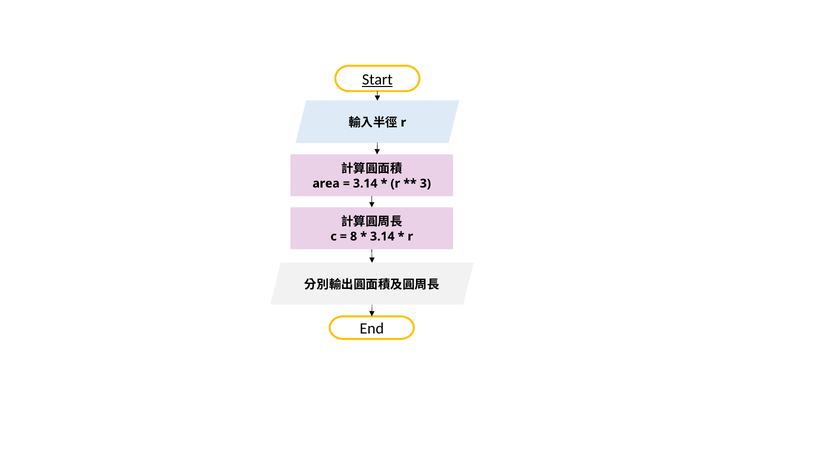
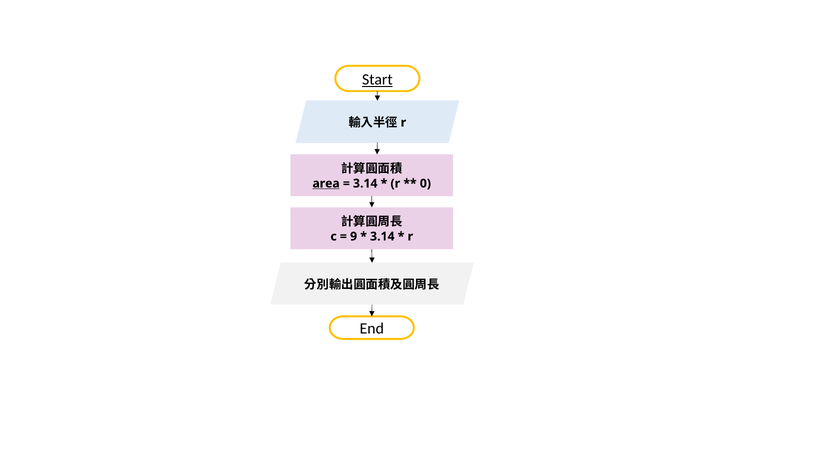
area underline: none -> present
3: 3 -> 0
8: 8 -> 9
